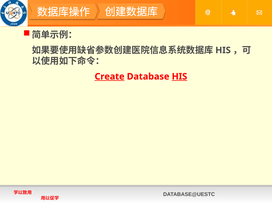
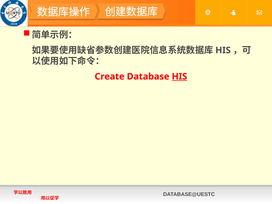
Create underline: present -> none
